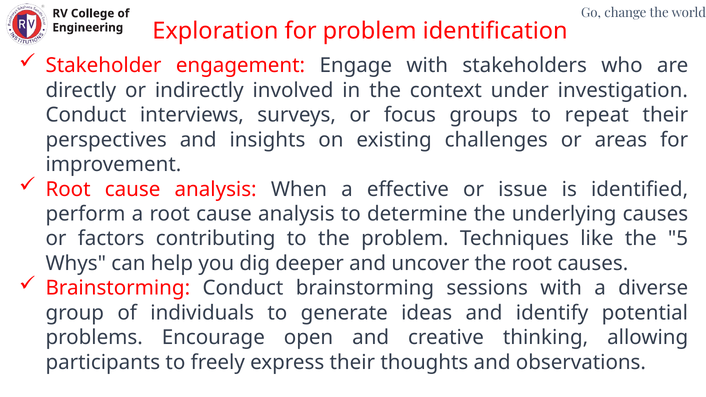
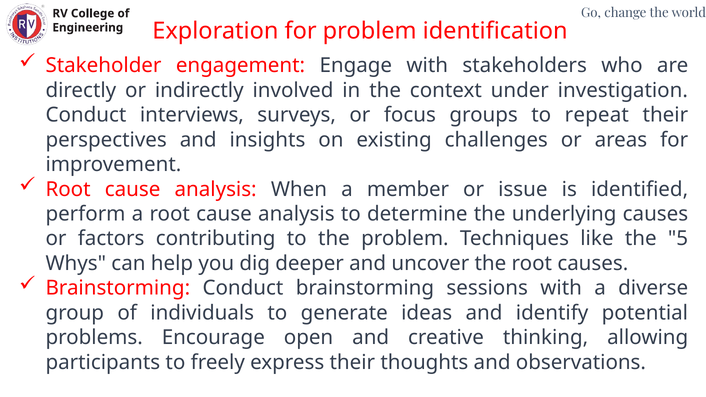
effective: effective -> member
